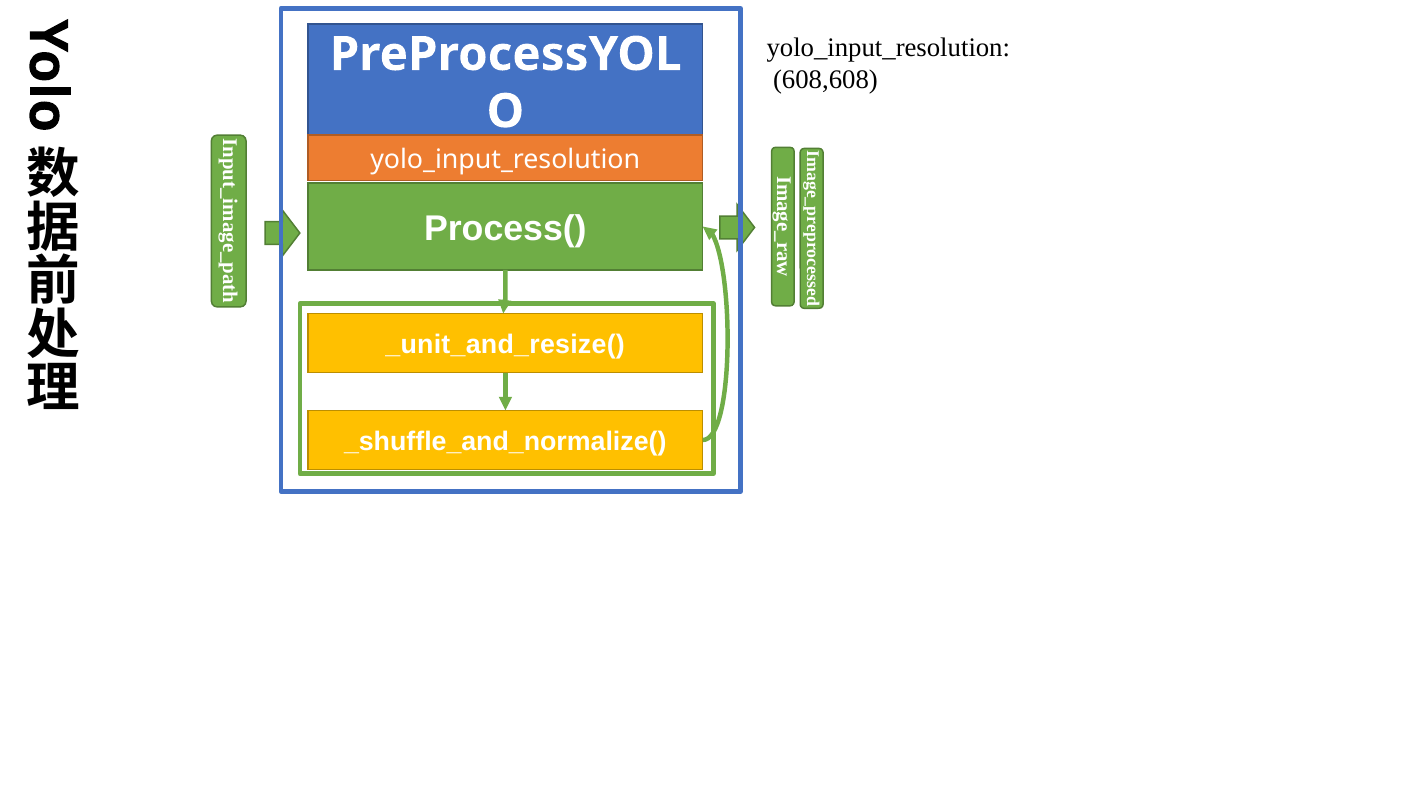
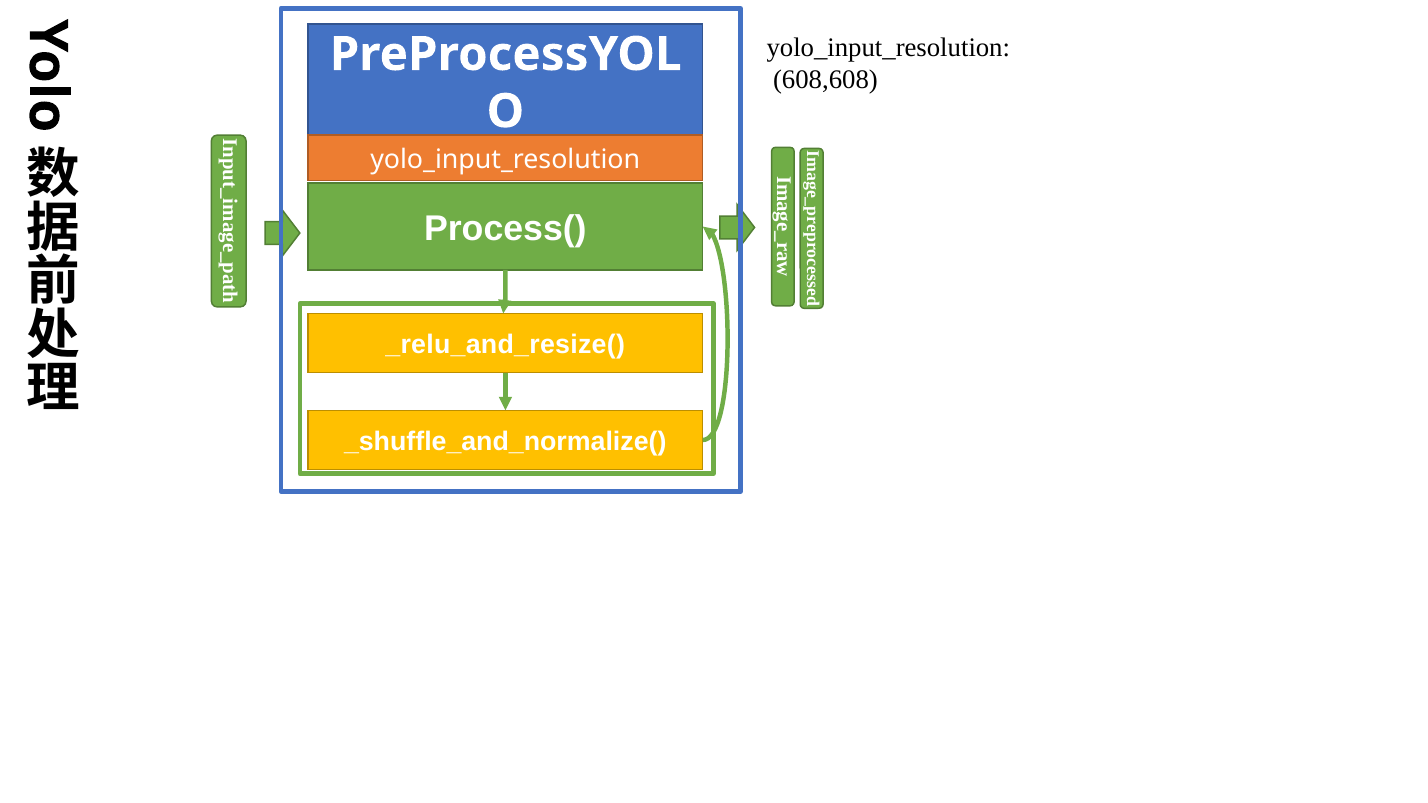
_unit_and_resize(: _unit_and_resize( -> _relu_and_resize(
